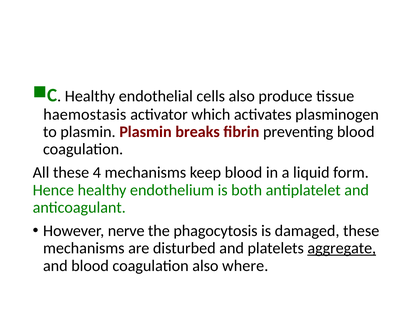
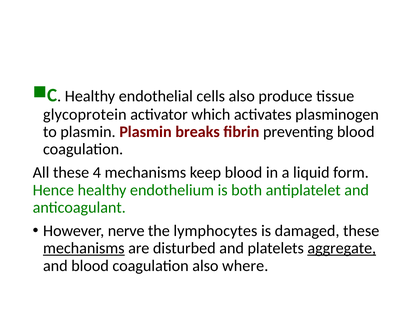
haemostasis: haemostasis -> glycoprotein
phagocytosis: phagocytosis -> lymphocytes
mechanisms at (84, 248) underline: none -> present
